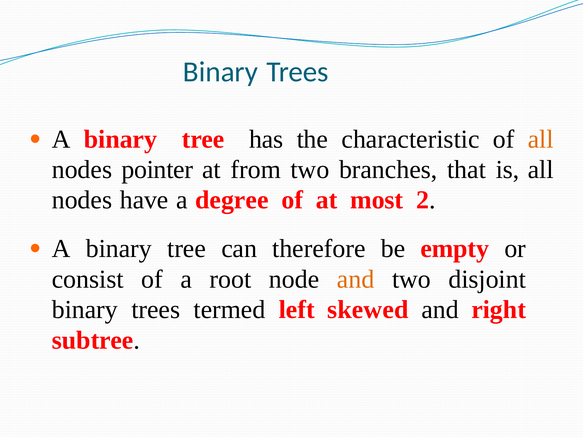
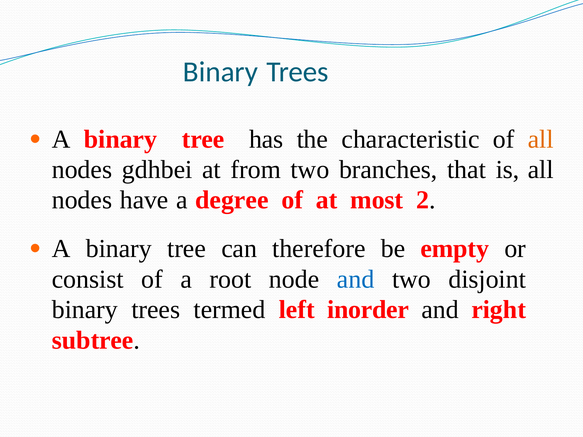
pointer: pointer -> gdhbei
and at (356, 279) colour: orange -> blue
skewed: skewed -> inorder
